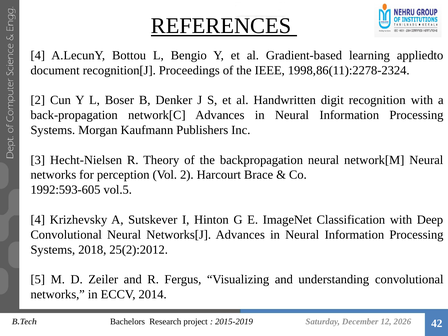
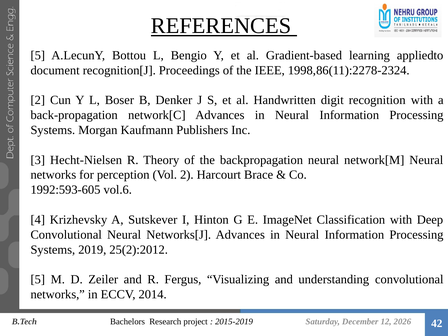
4 at (38, 55): 4 -> 5
vol.5: vol.5 -> vol.6
2018: 2018 -> 2019
